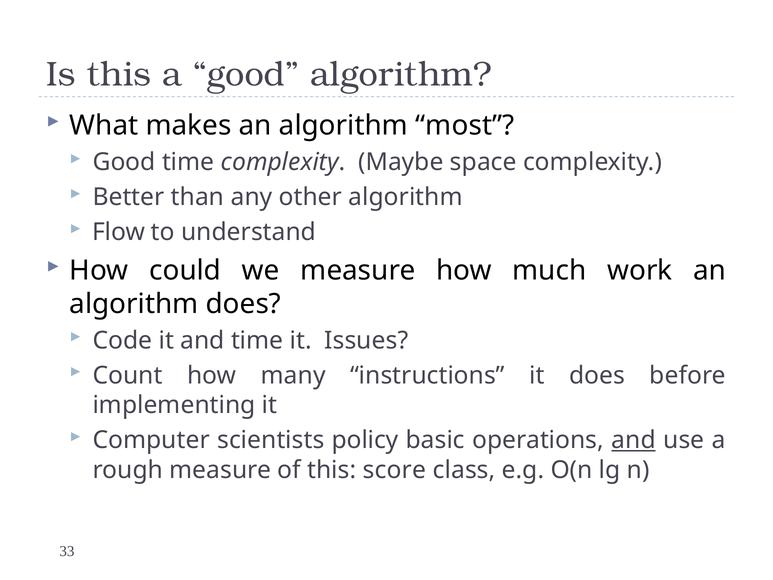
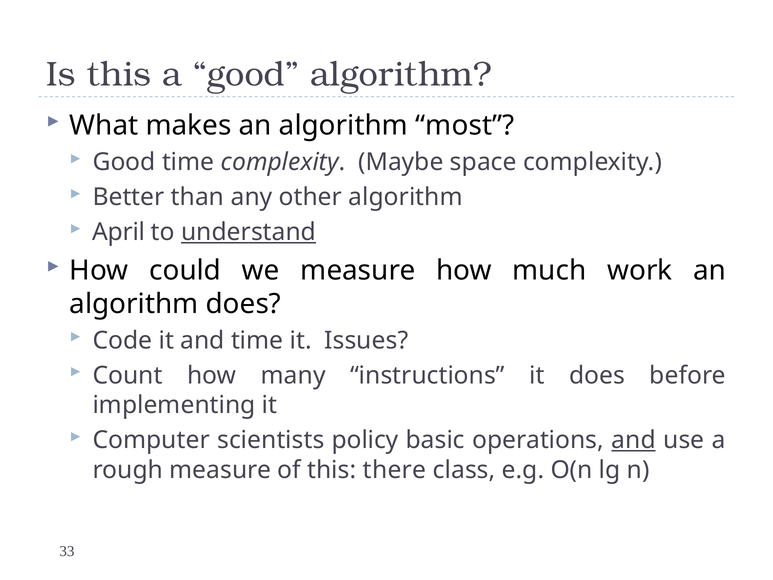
Flow: Flow -> April
understand underline: none -> present
score: score -> there
